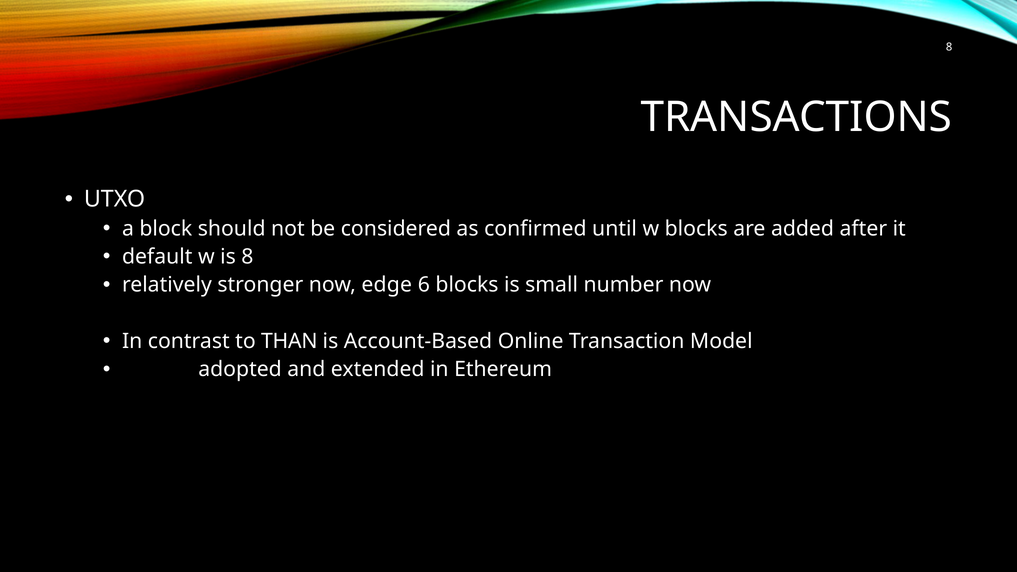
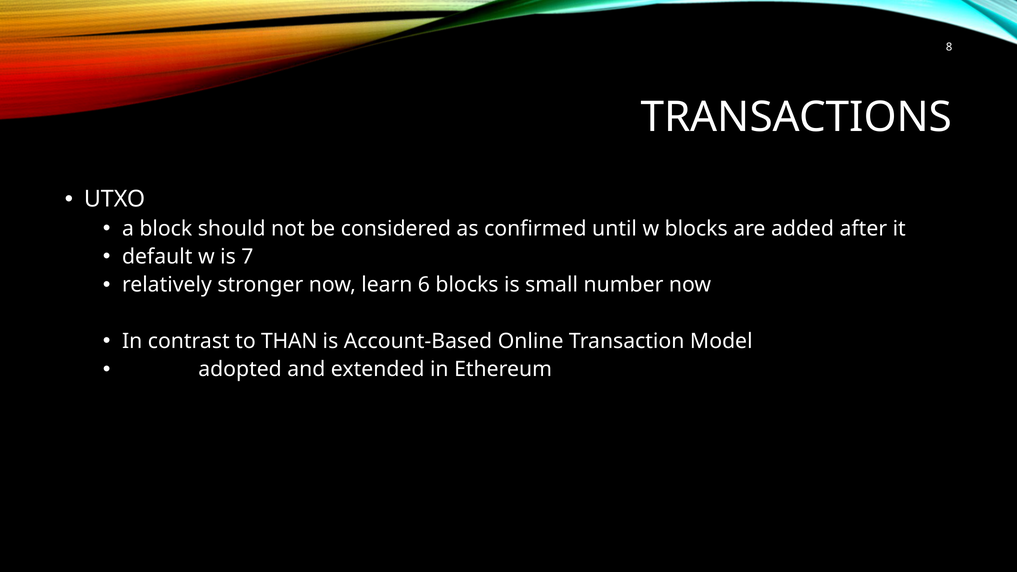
is 8: 8 -> 7
edge: edge -> learn
